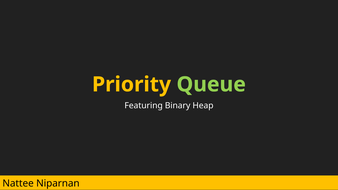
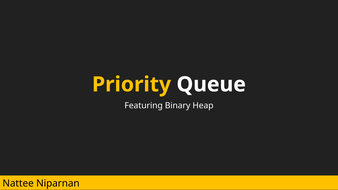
Queue colour: light green -> white
